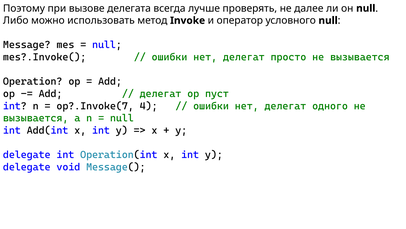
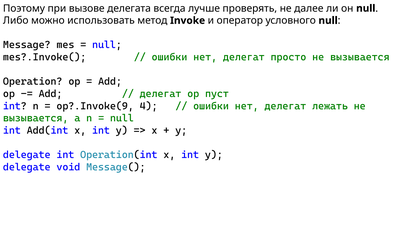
op?.Invoke(7: op?.Invoke(7 -> op?.Invoke(9
одного: одного -> лежать
